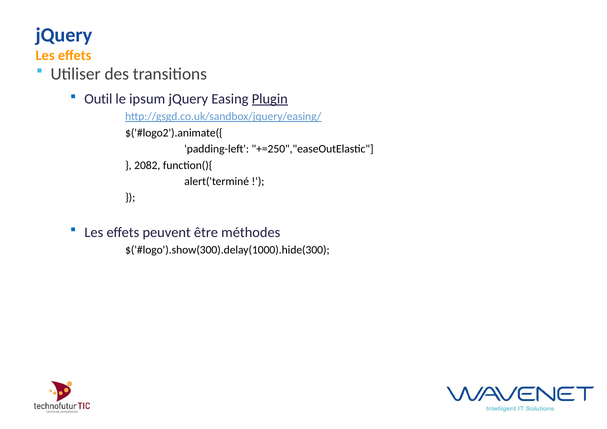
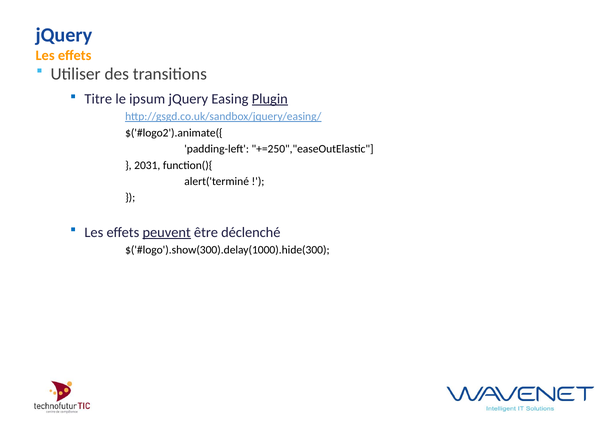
Outil: Outil -> Titre
2082: 2082 -> 2031
peuvent underline: none -> present
méthodes: méthodes -> déclenché
